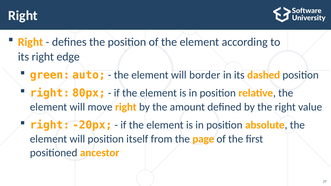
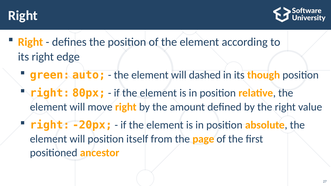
border: border -> dashed
dashed: dashed -> though
